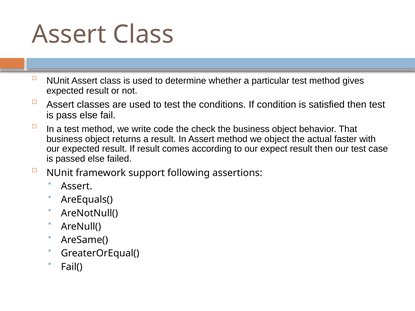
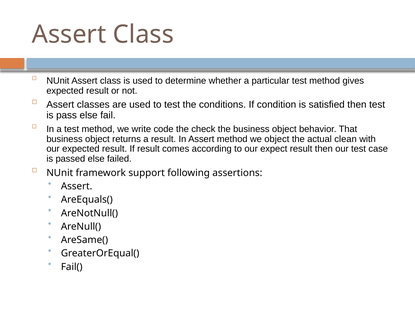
faster: faster -> clean
